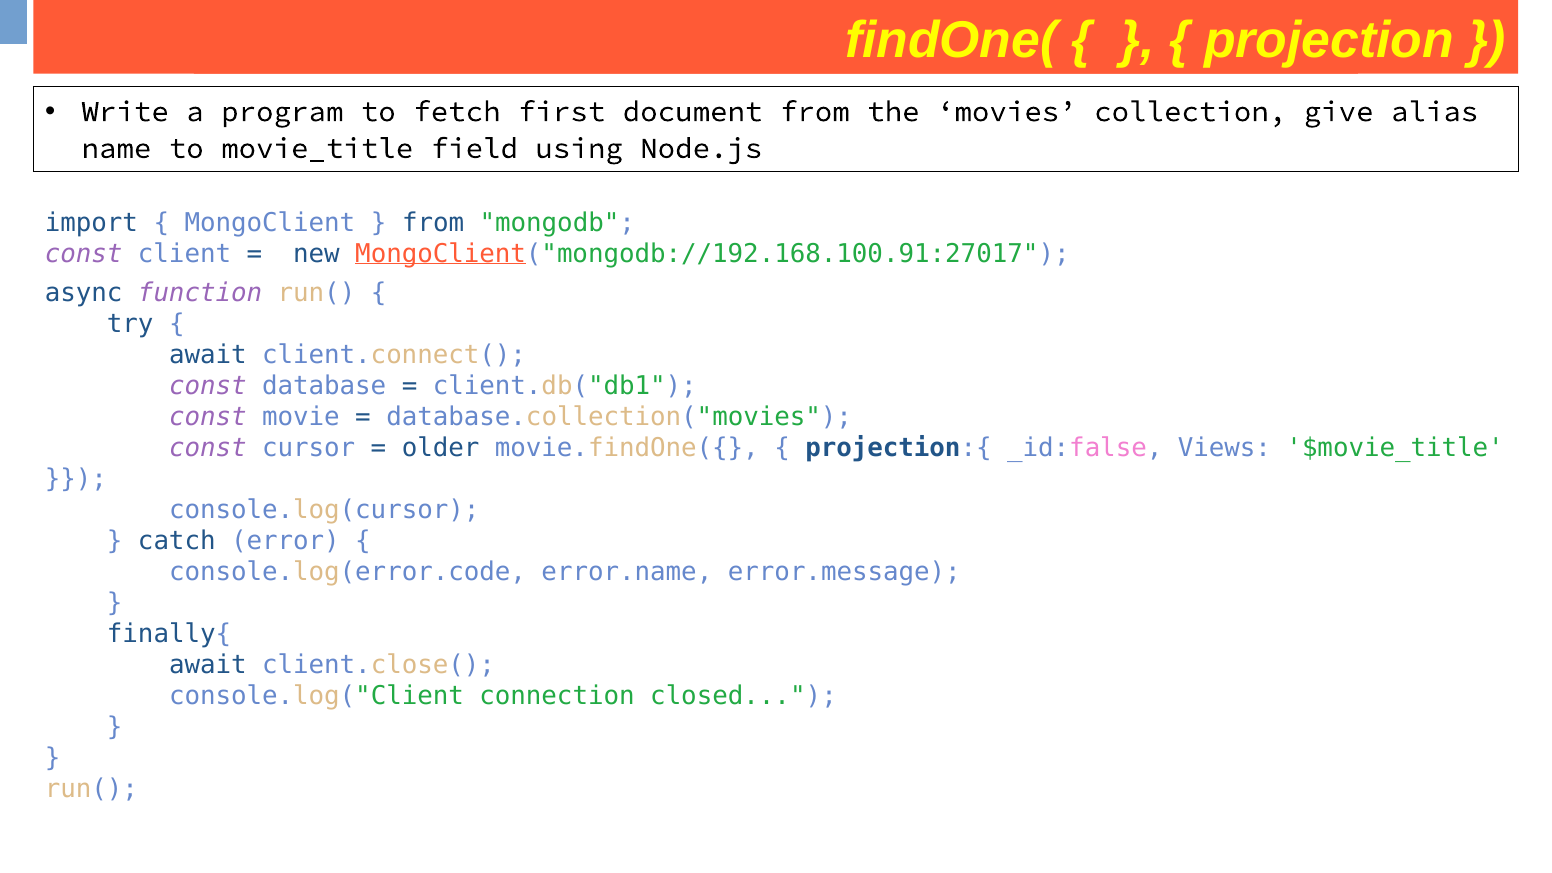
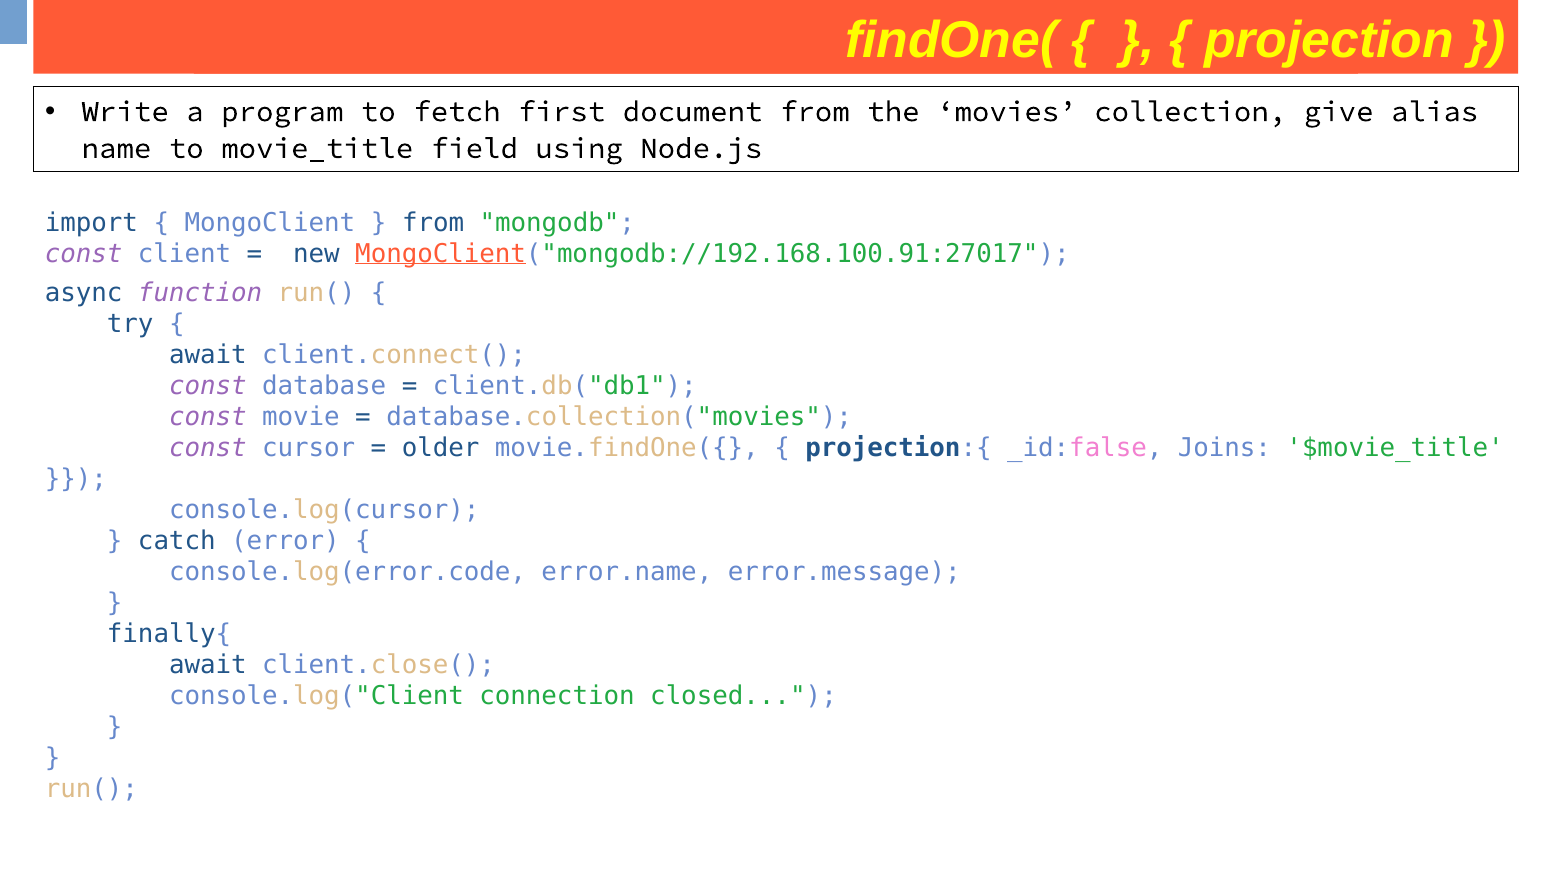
Views: Views -> Joins
